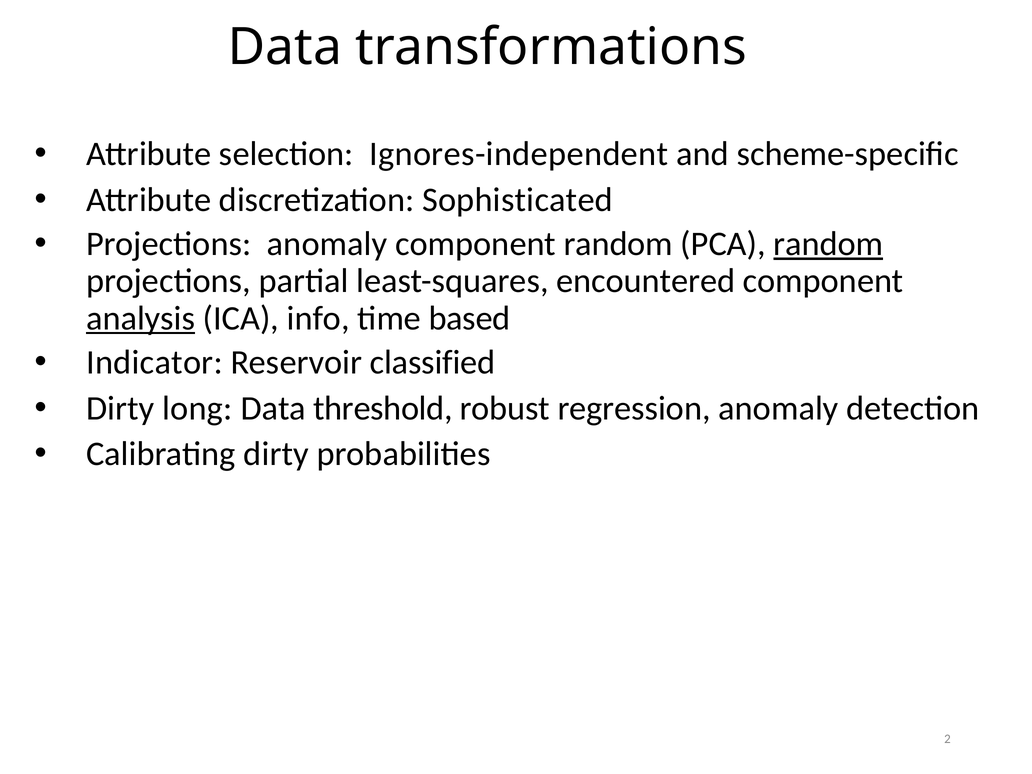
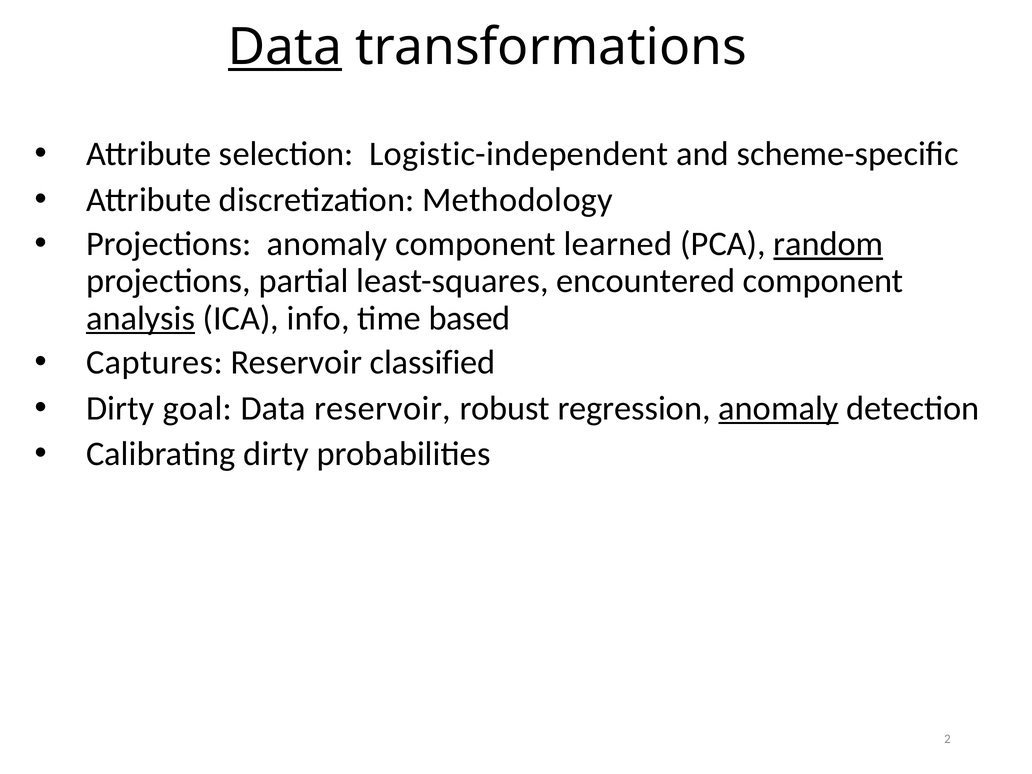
Data at (285, 47) underline: none -> present
Ignores-independent: Ignores-independent -> Logistic-independent
Sophisticated: Sophisticated -> Methodology
component random: random -> learned
Indicator: Indicator -> Captures
long: long -> goal
Data threshold: threshold -> reservoir
anomaly at (778, 408) underline: none -> present
